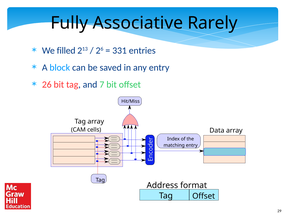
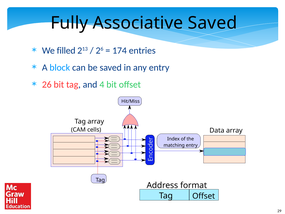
Associative Rarely: Rarely -> Saved
331: 331 -> 174
7: 7 -> 4
